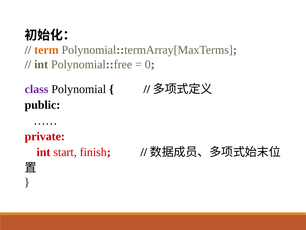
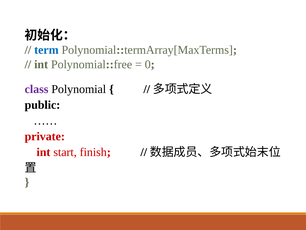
term colour: orange -> blue
